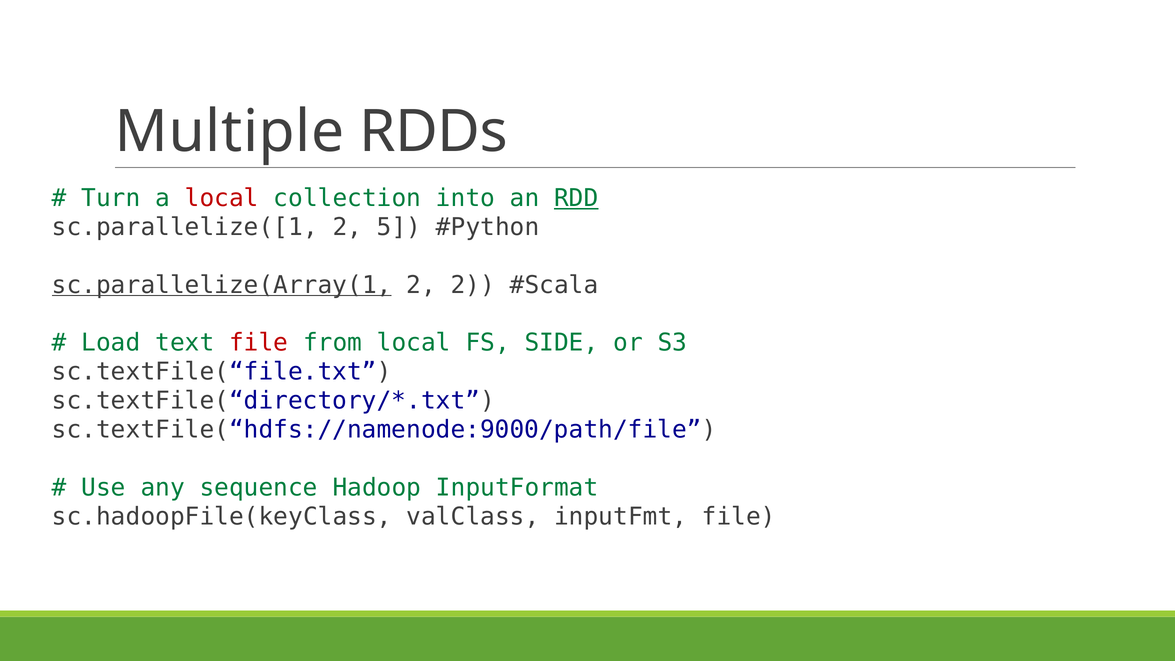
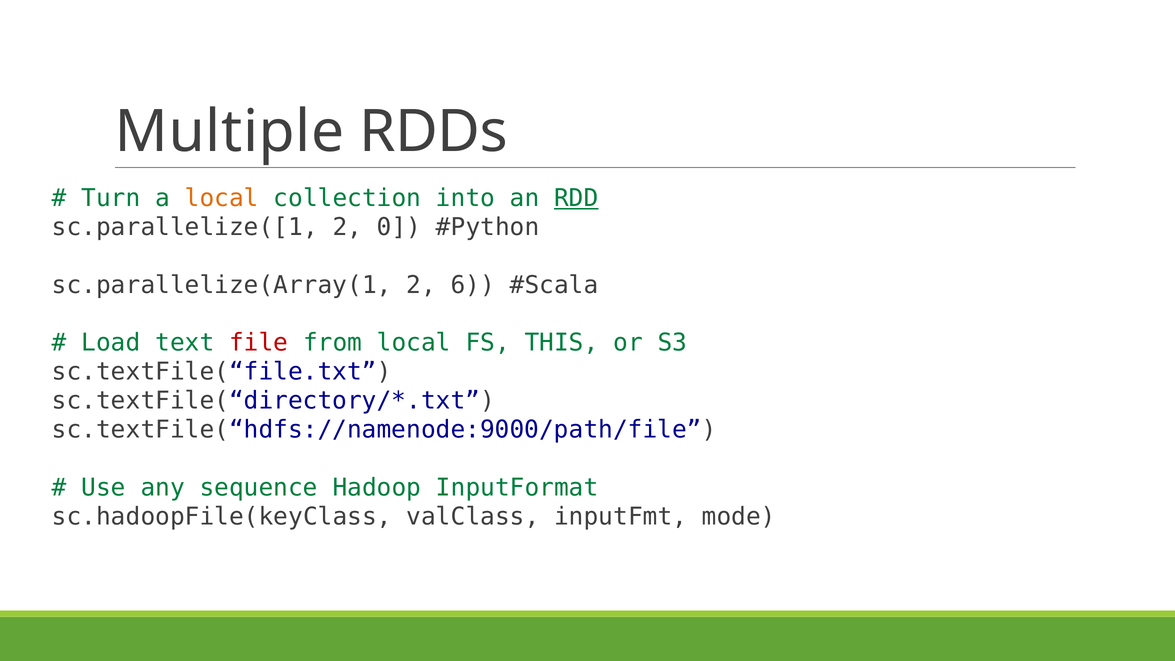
local at (222, 198) colour: red -> orange
5: 5 -> 0
sc.parallelize(Array(1 underline: present -> none
2 2: 2 -> 6
SIDE: SIDE -> THIS
inputFmt file: file -> mode
